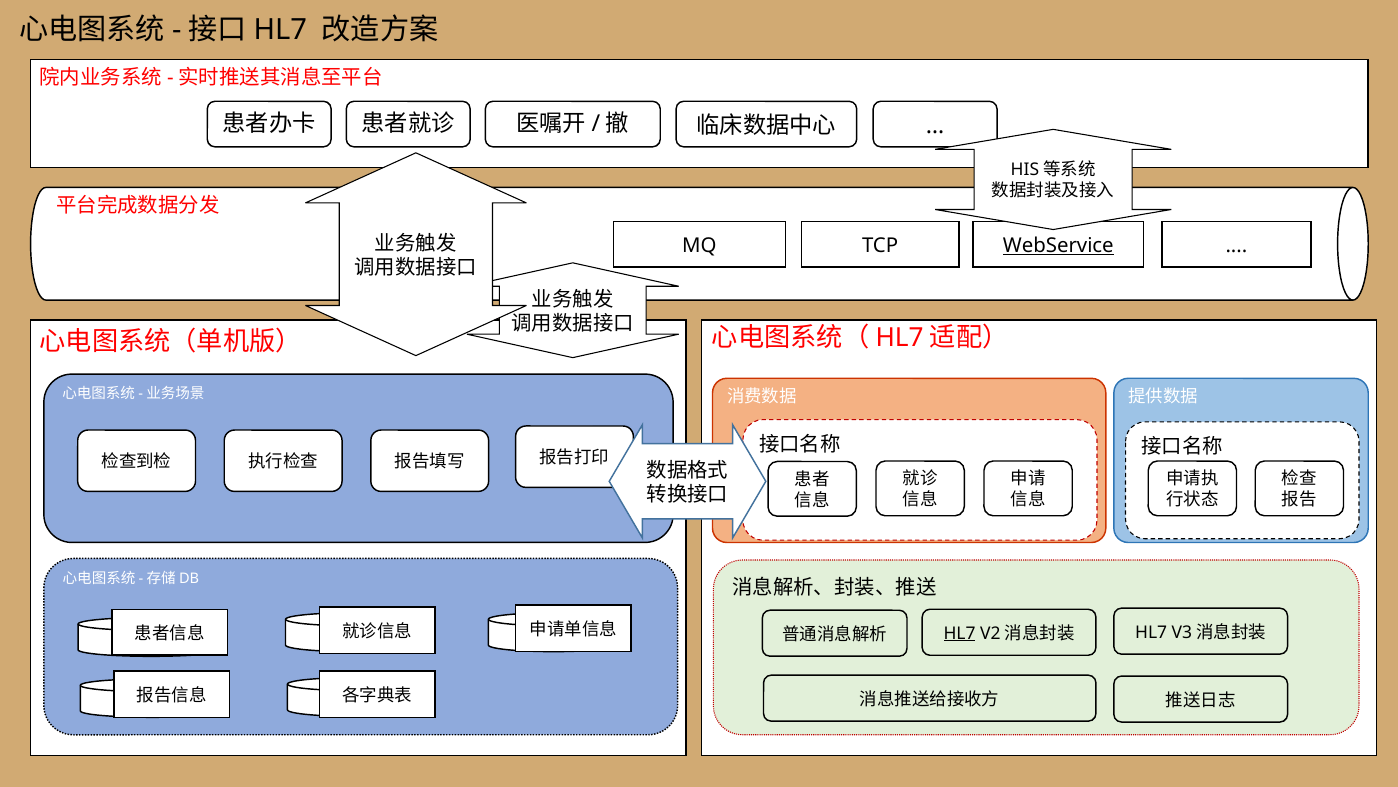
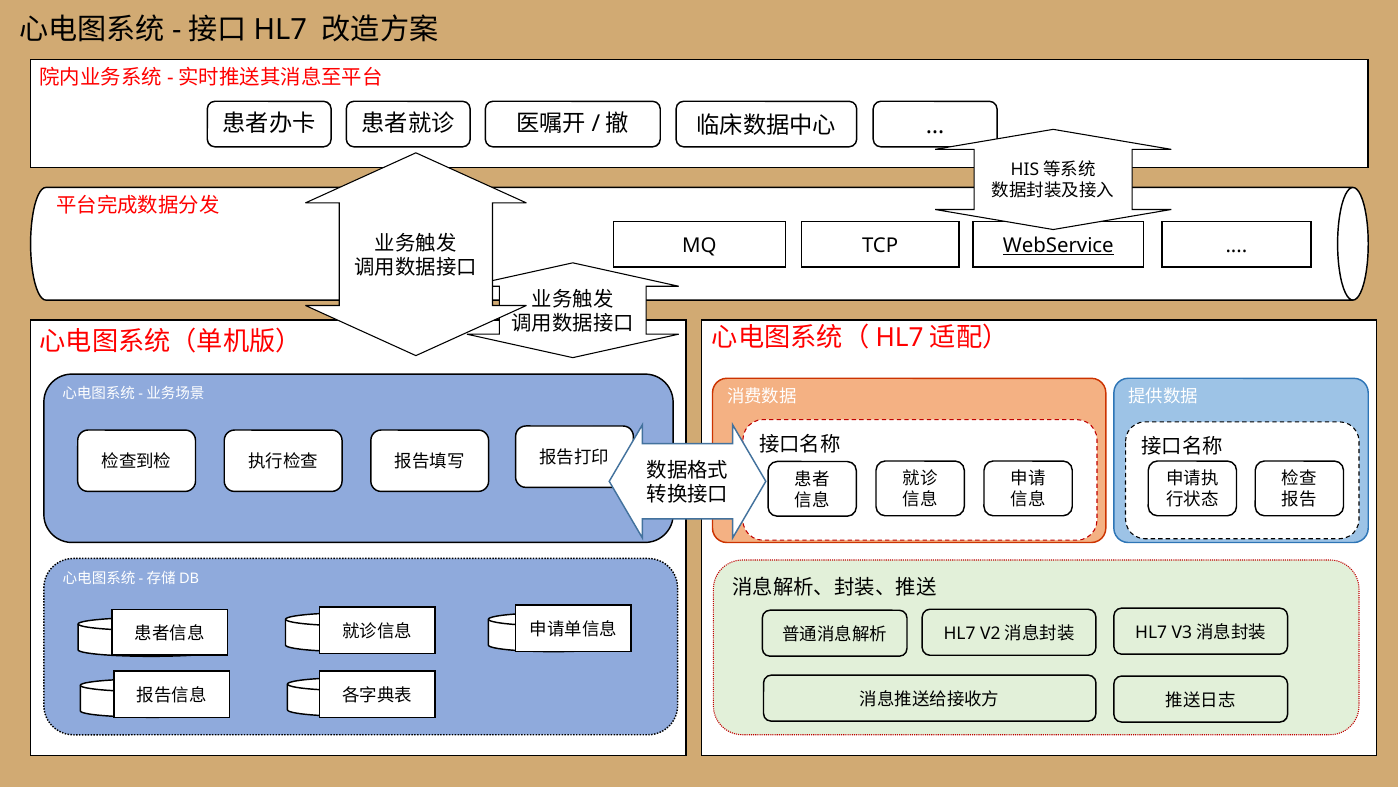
HL7 at (960, 633) underline: present -> none
